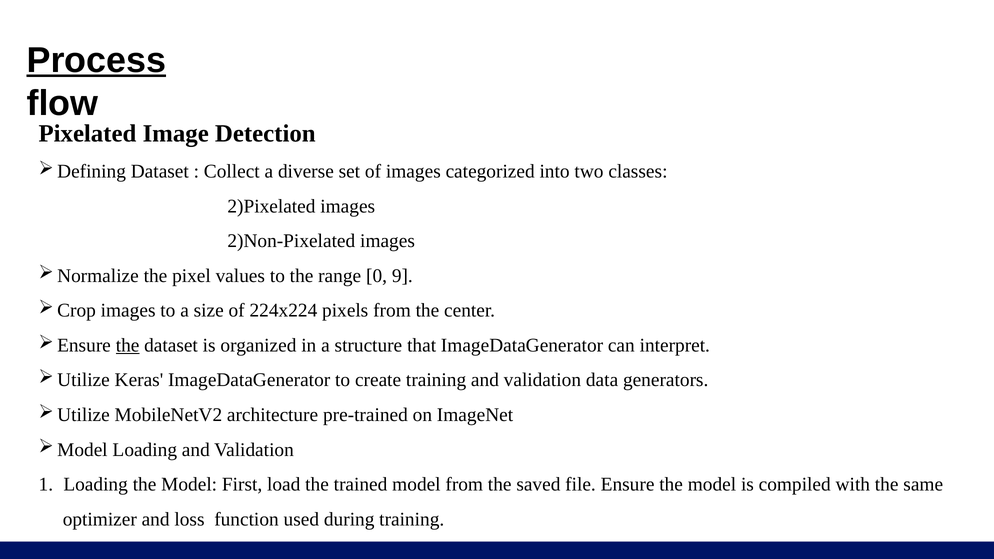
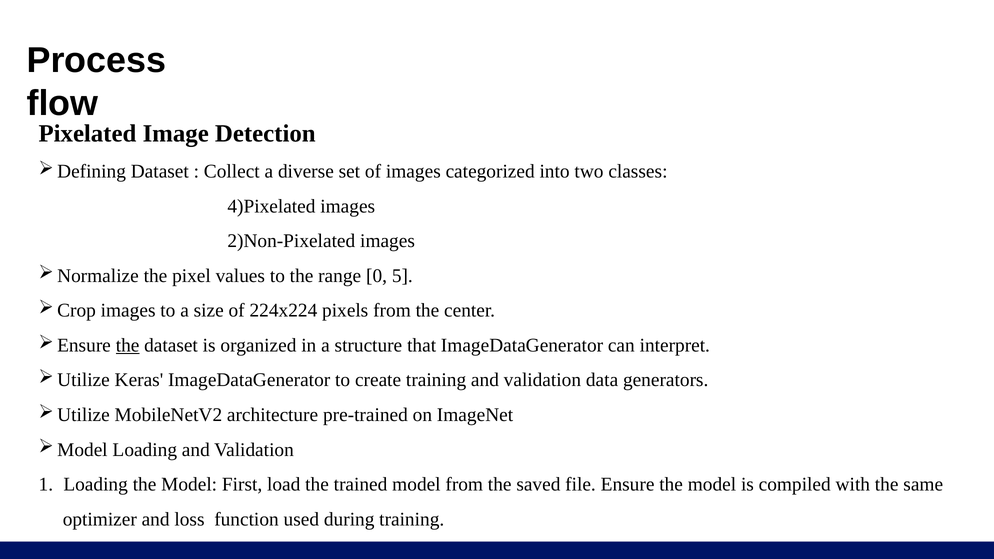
Process underline: present -> none
2)Pixelated: 2)Pixelated -> 4)Pixelated
9: 9 -> 5
